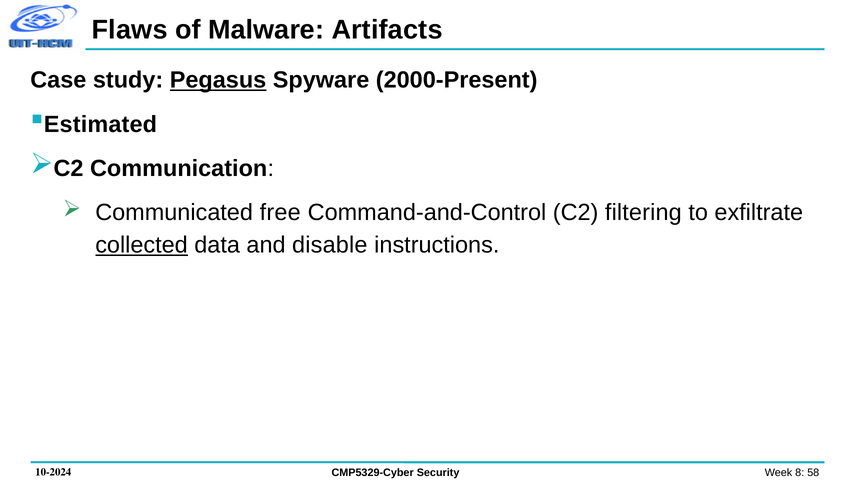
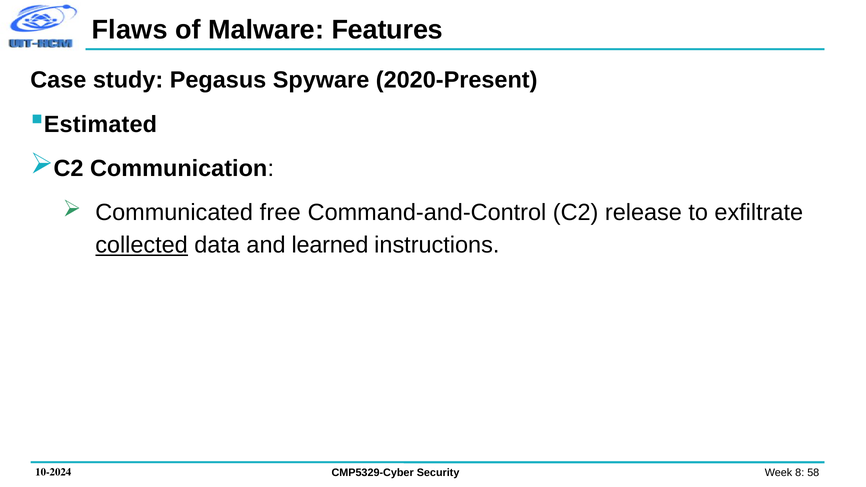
Artifacts: Artifacts -> Features
Pegasus underline: present -> none
2000-Present: 2000-Present -> 2020-Present
filtering: filtering -> release
disable: disable -> learned
